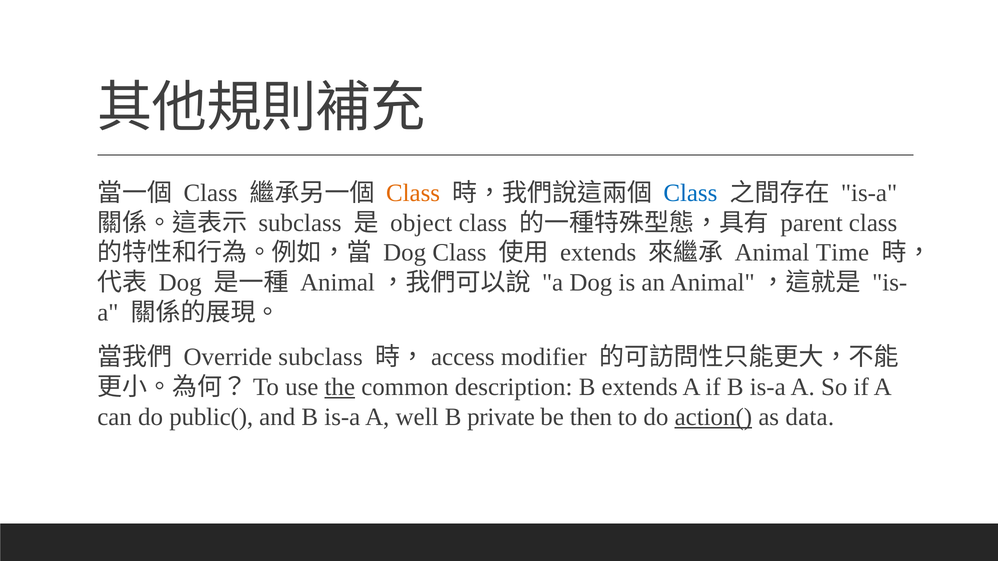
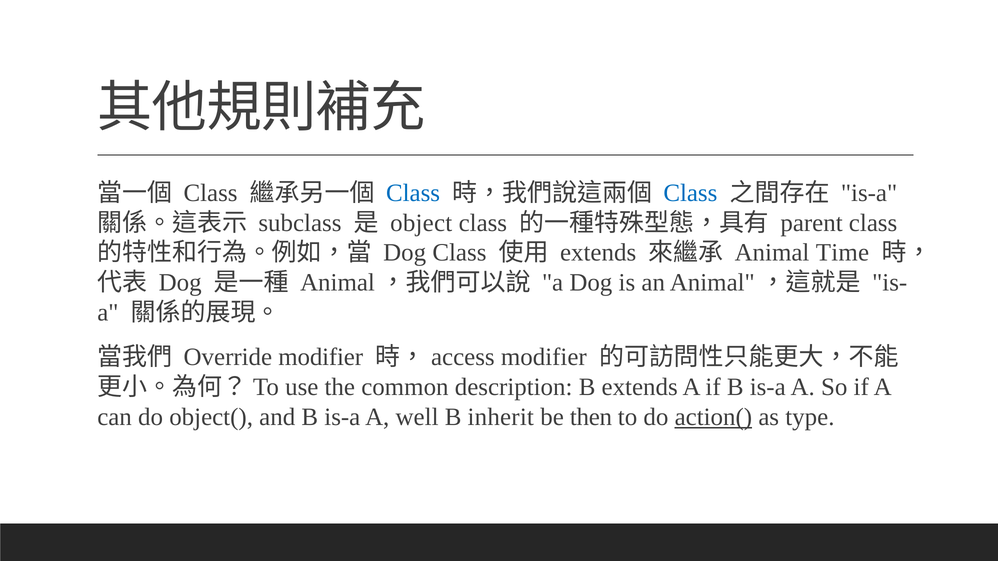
Class at (413, 193) colour: orange -> blue
Override subclass: subclass -> modifier
the underline: present -> none
public(: public( -> object(
private: private -> inherit
data: data -> type
